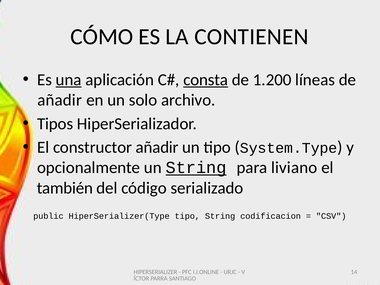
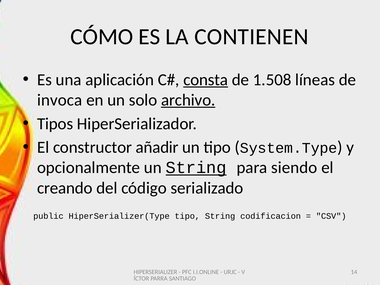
una underline: present -> none
1.200: 1.200 -> 1.508
añadir at (60, 100): añadir -> invoca
archivo underline: none -> present
liviano: liviano -> siendo
también: también -> creando
